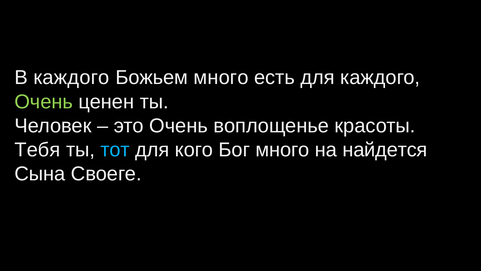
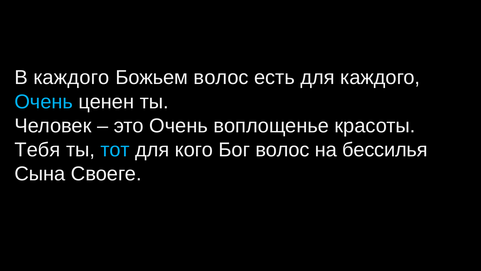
Божьем много: много -> волос
Очень at (44, 102) colour: light green -> light blue
Бог много: много -> волос
найдется: найдется -> бессилья
